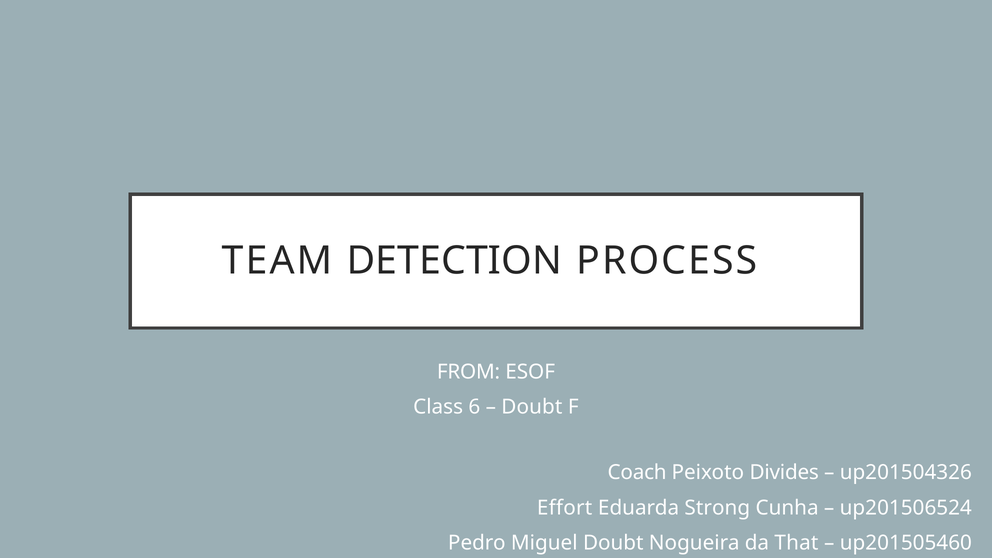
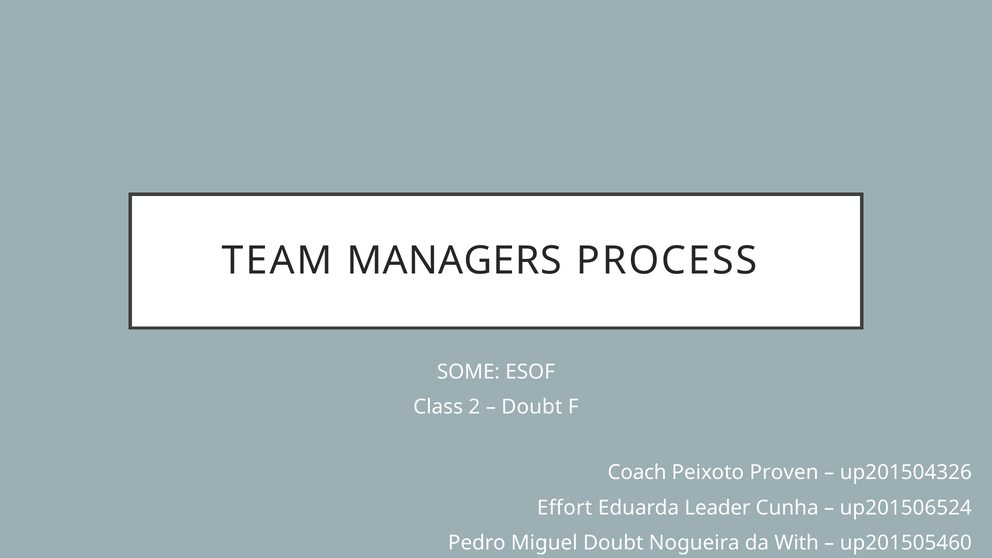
DETECTION: DETECTION -> MANAGERS
FROM: FROM -> SOME
6: 6 -> 2
Divides: Divides -> Proven
Strong: Strong -> Leader
That: That -> With
